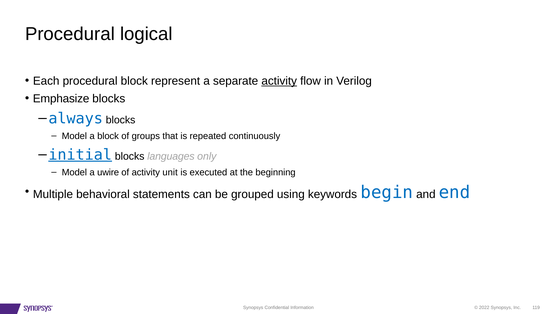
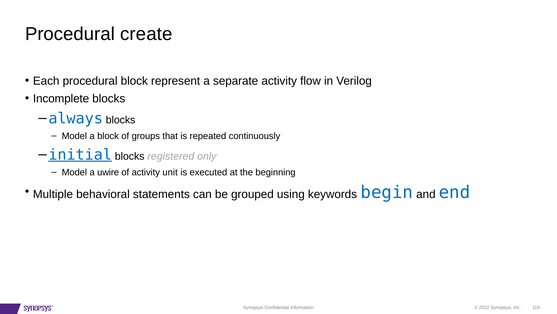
logical: logical -> create
activity at (279, 81) underline: present -> none
Emphasize: Emphasize -> Incomplete
languages: languages -> registered
